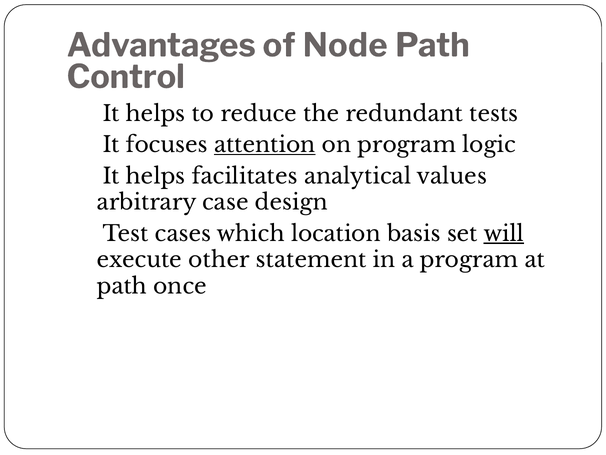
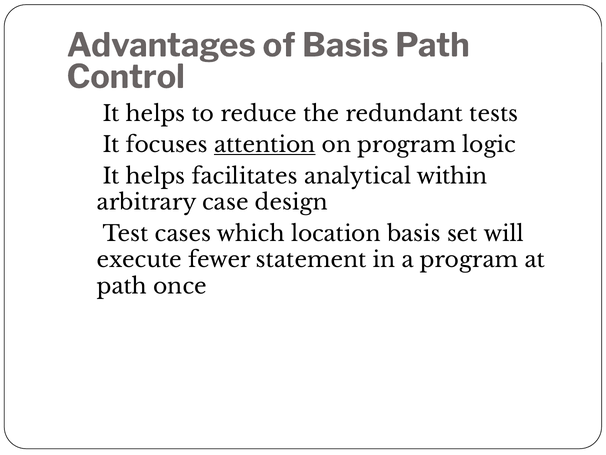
of Node: Node -> Basis
values: values -> within
will underline: present -> none
other: other -> fewer
